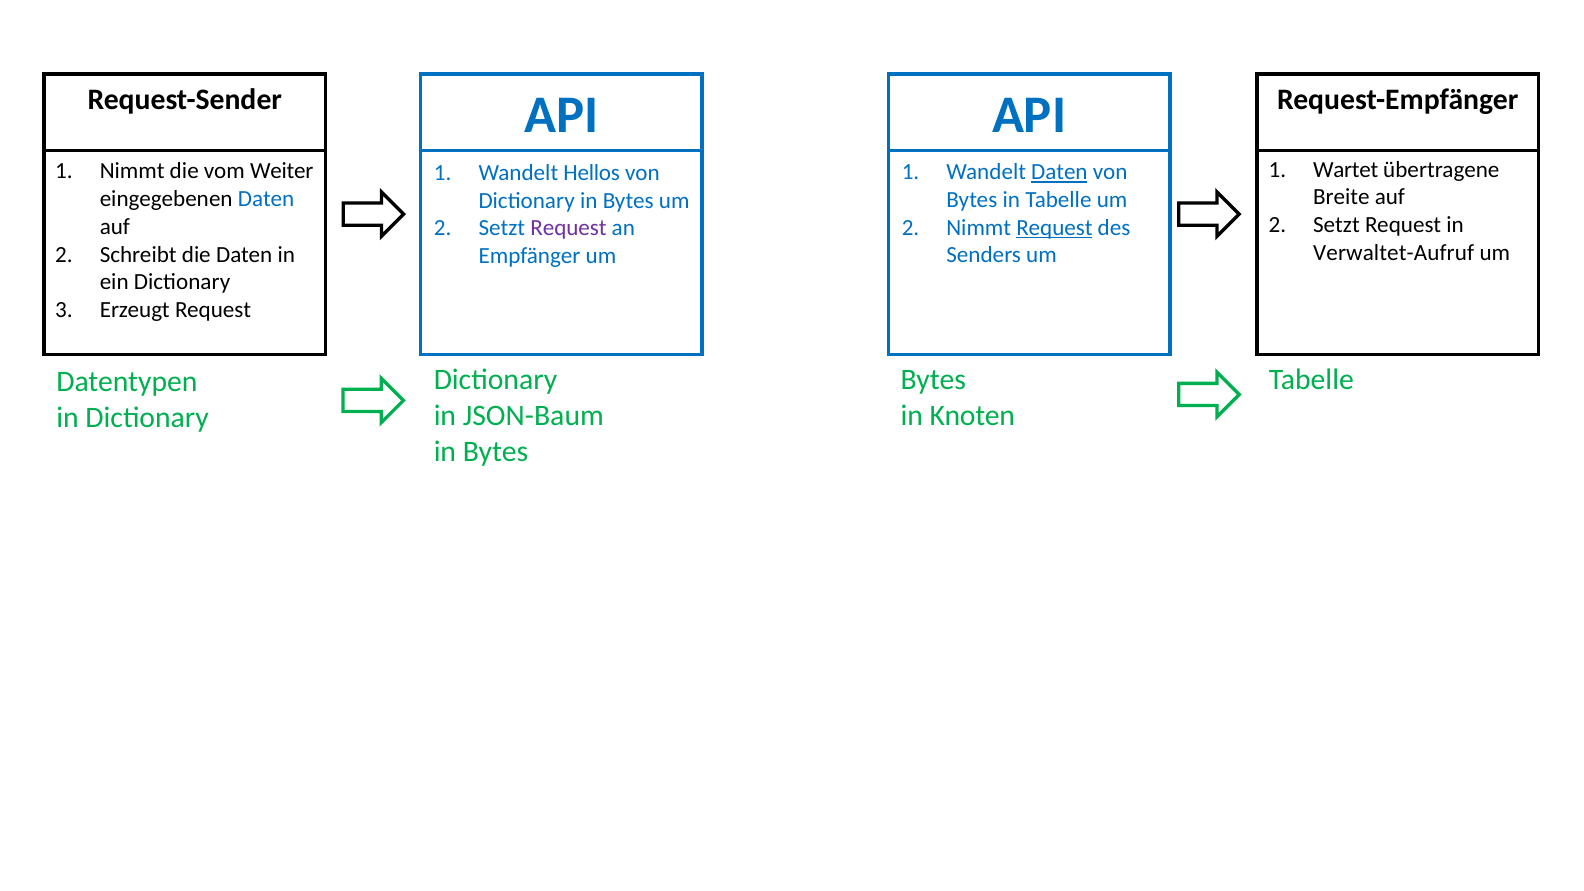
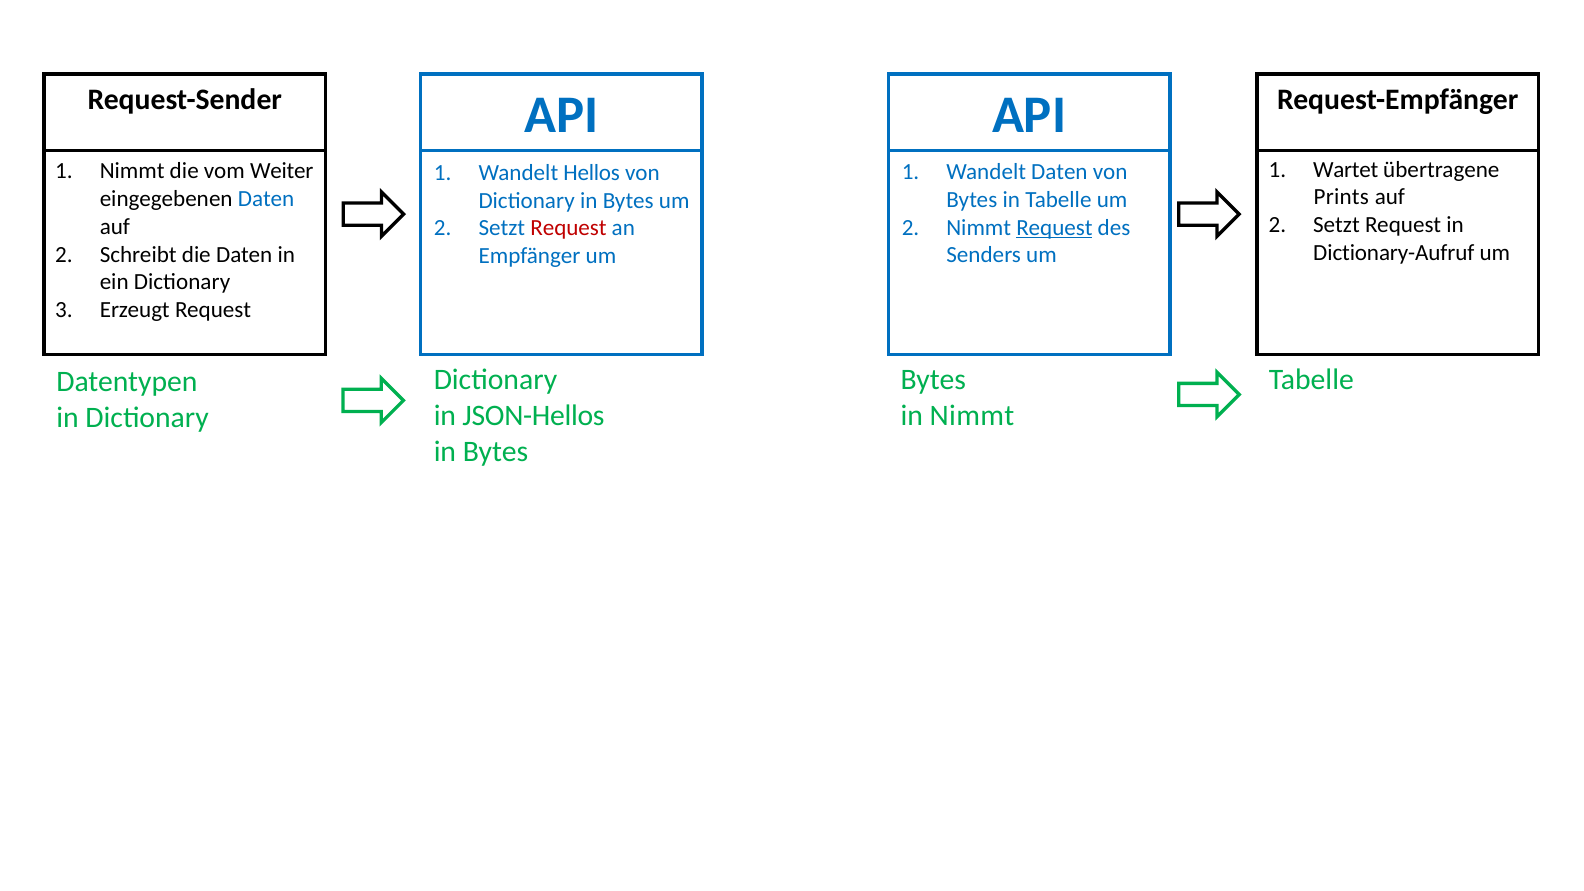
Daten at (1059, 172) underline: present -> none
Breite: Breite -> Prints
Request at (568, 228) colour: purple -> red
Verwaltet-Aufruf: Verwaltet-Aufruf -> Dictionary-Aufruf
JSON-Baum: JSON-Baum -> JSON-Hellos
in Knoten: Knoten -> Nimmt
